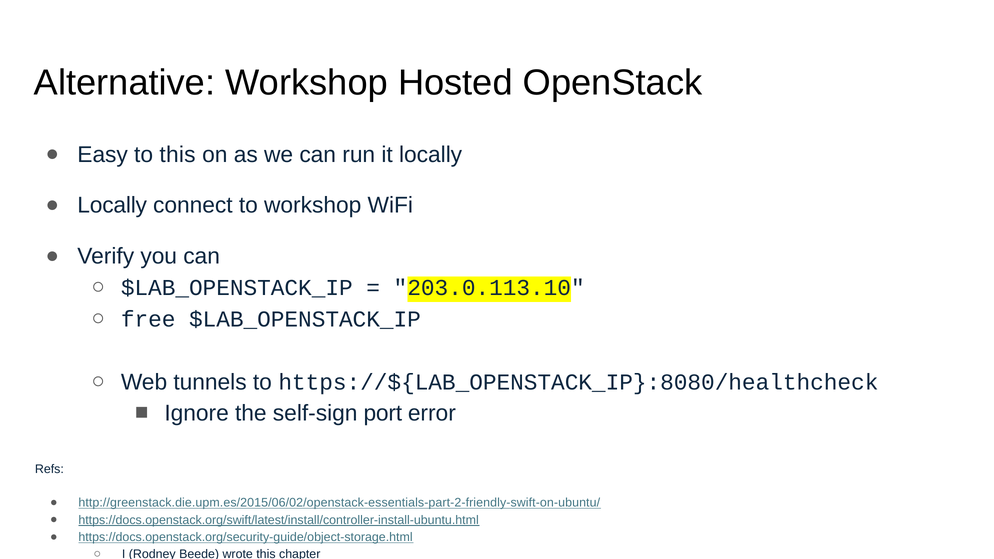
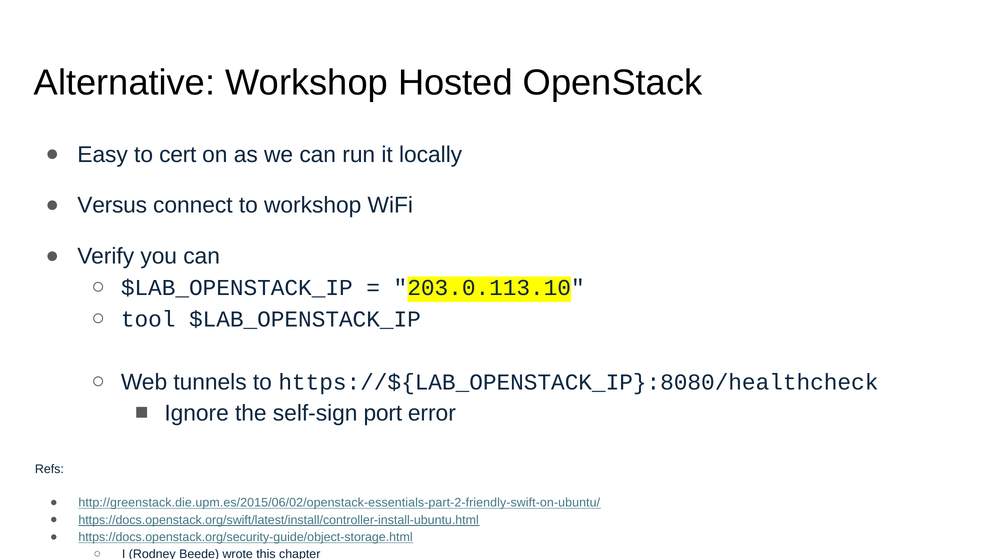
to this: this -> cert
Locally at (112, 206): Locally -> Versus
free: free -> tool
